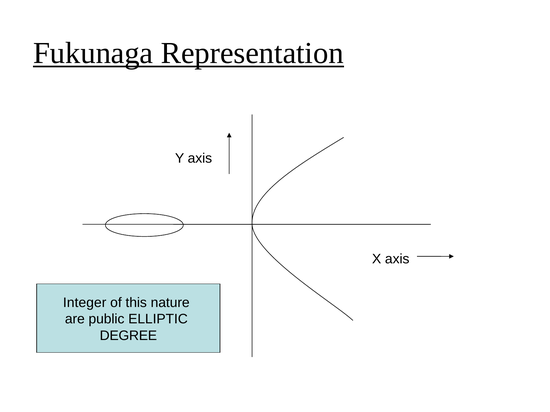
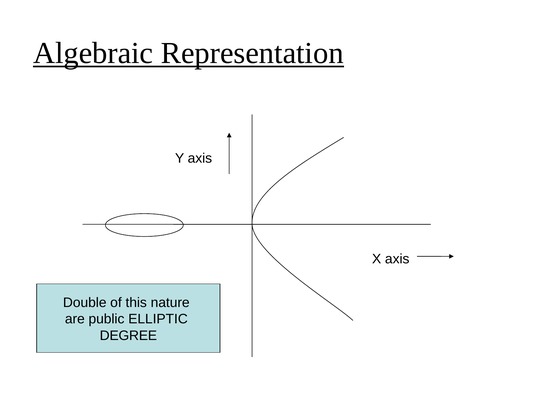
Fukunaga: Fukunaga -> Algebraic
Integer: Integer -> Double
